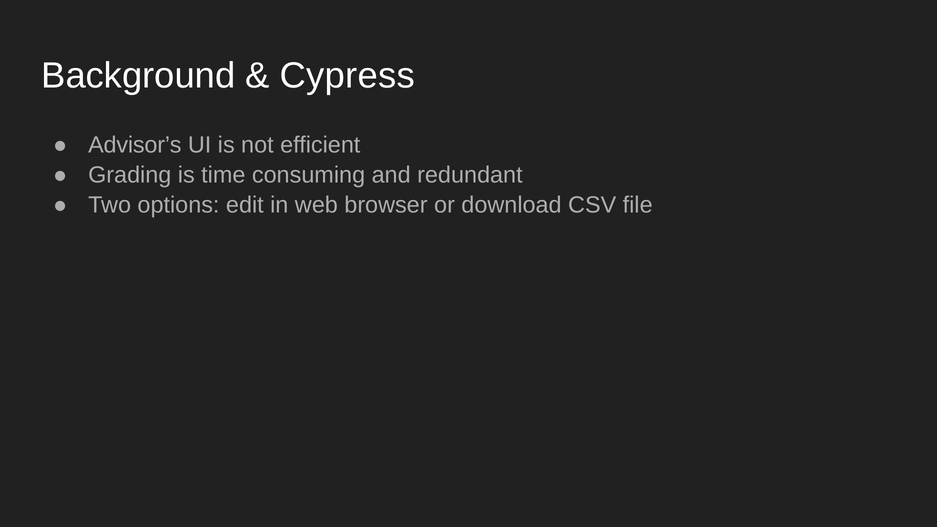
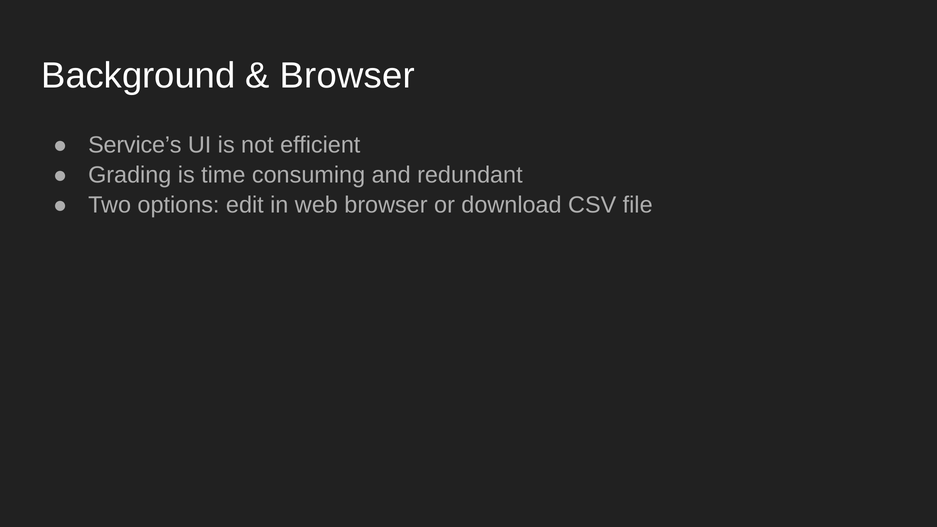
Cypress at (347, 76): Cypress -> Browser
Advisor’s: Advisor’s -> Service’s
